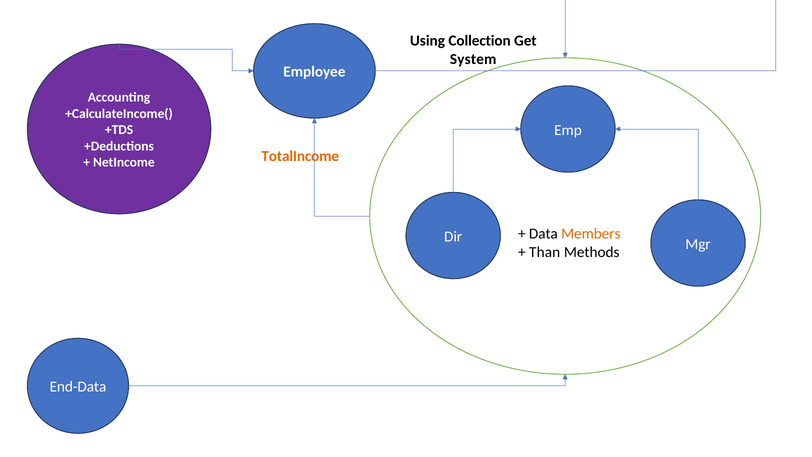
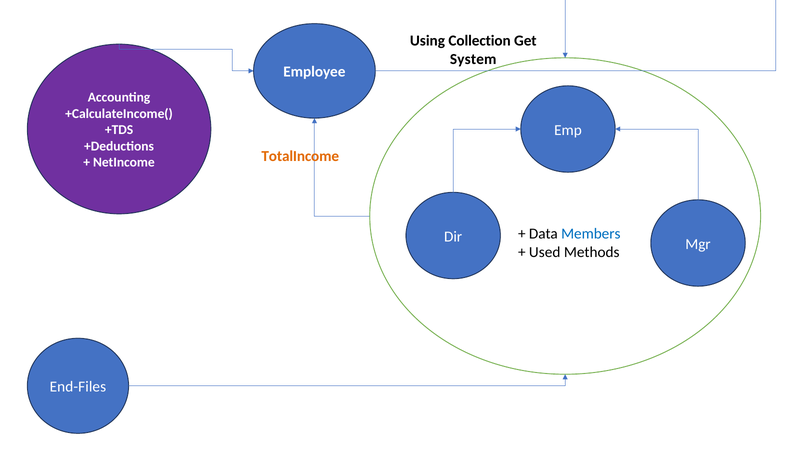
Members colour: orange -> blue
Than: Than -> Used
End-Data: End-Data -> End-Files
